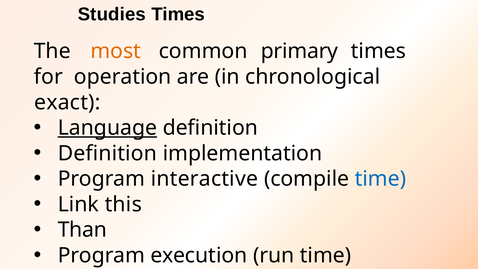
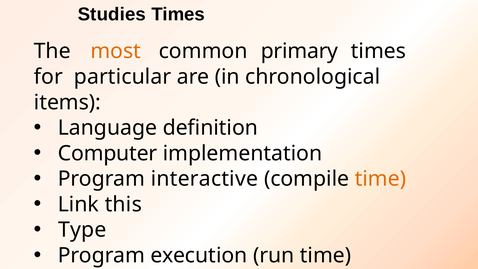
operation: operation -> particular
exact: exact -> items
Language underline: present -> none
Definition at (107, 153): Definition -> Computer
time at (380, 179) colour: blue -> orange
Than: Than -> Type
